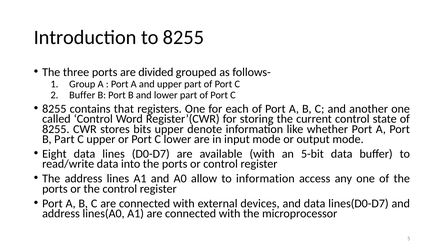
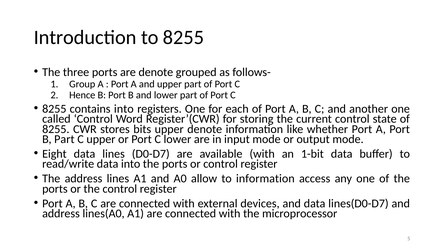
are divided: divided -> denote
Buffer at (82, 95): Buffer -> Hence
contains that: that -> into
5-bit: 5-bit -> 1-bit
